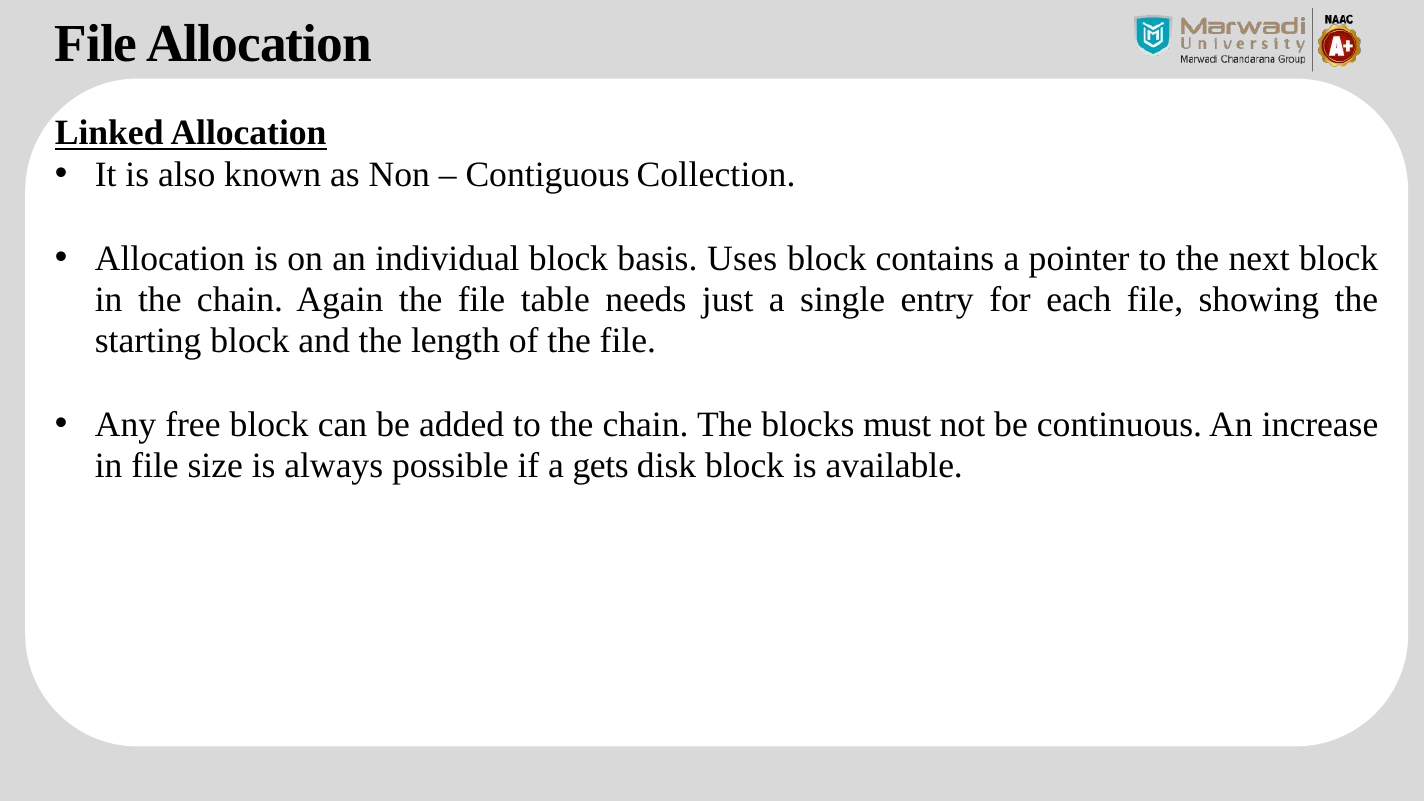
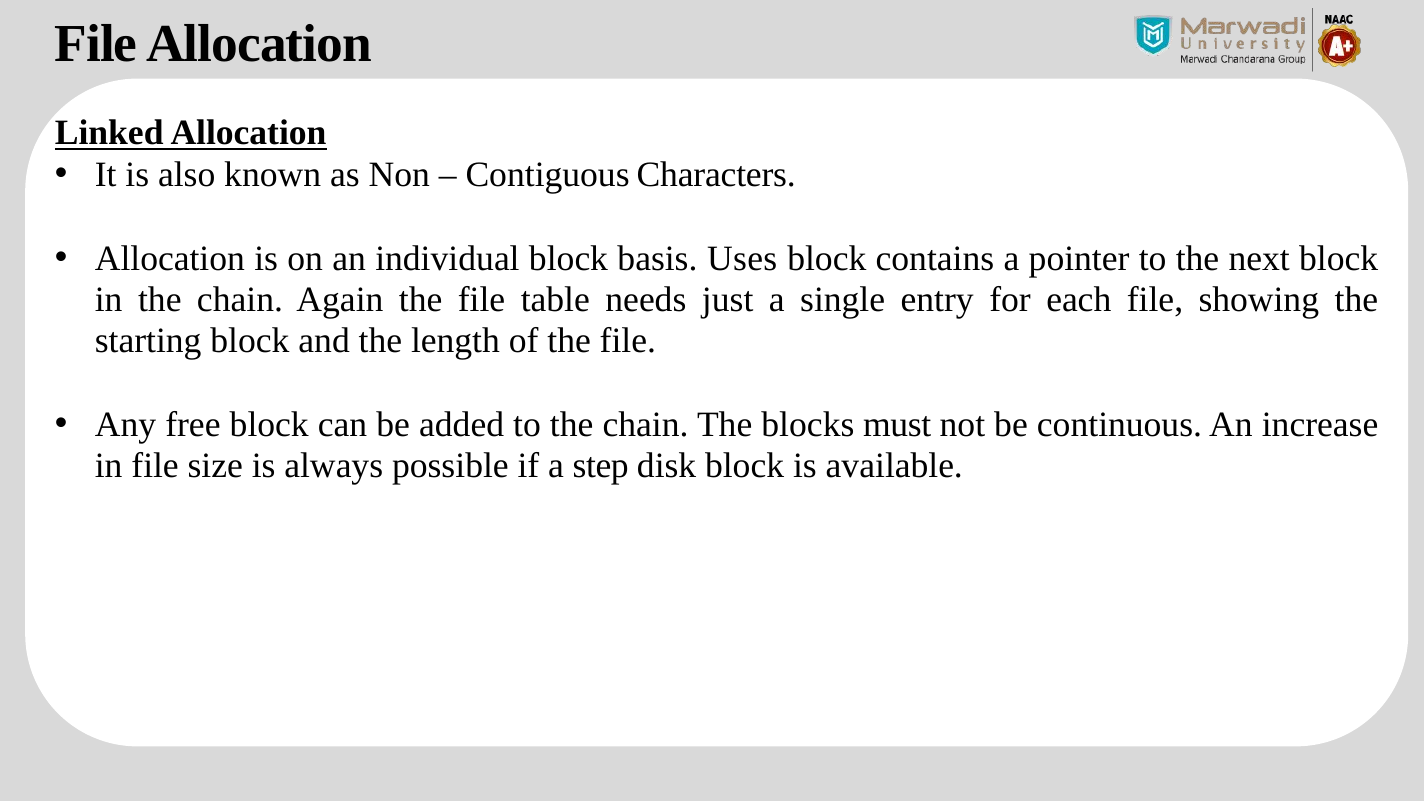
Collection: Collection -> Characters
gets: gets -> step
